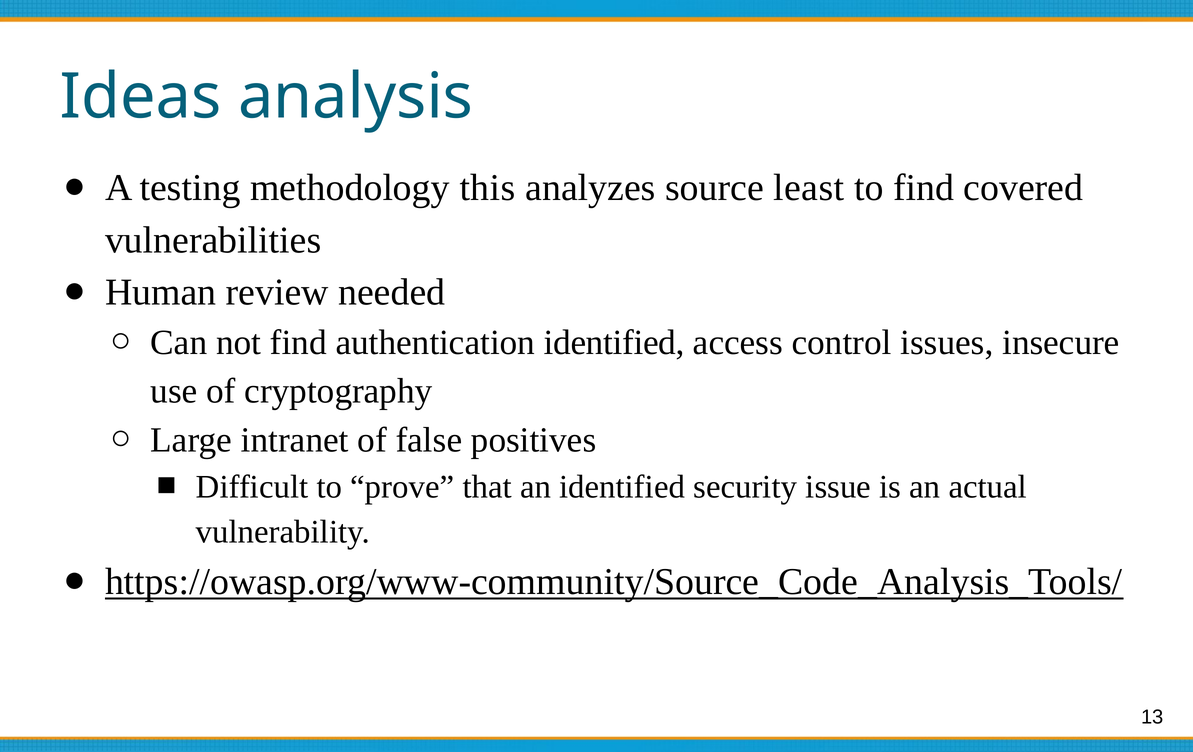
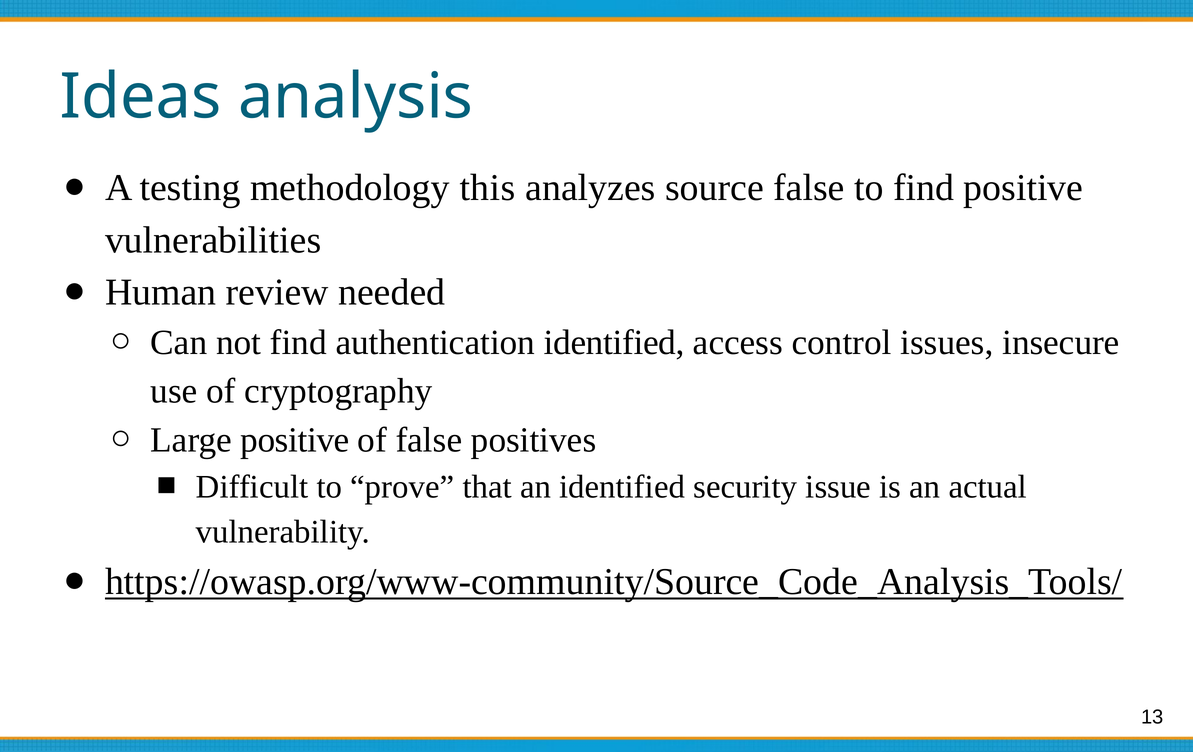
source least: least -> false
find covered: covered -> positive
Large intranet: intranet -> positive
